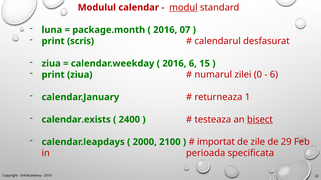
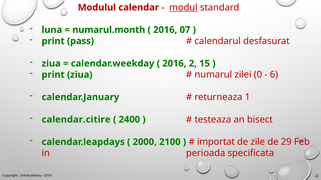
package.month: package.month -> numarul.month
scris: scris -> pass
2016 6: 6 -> 2
calendar.exists: calendar.exists -> calendar.citire
bisect underline: present -> none
